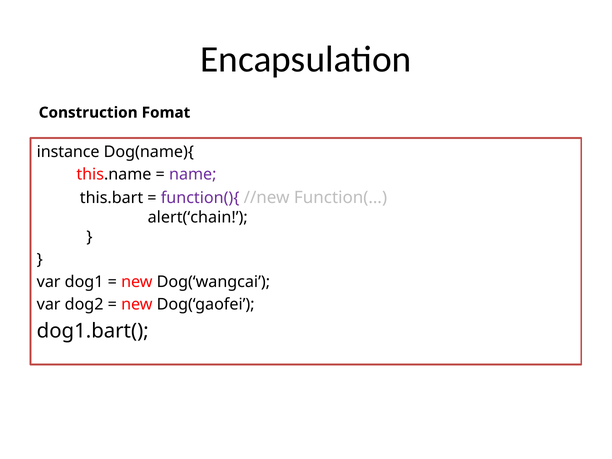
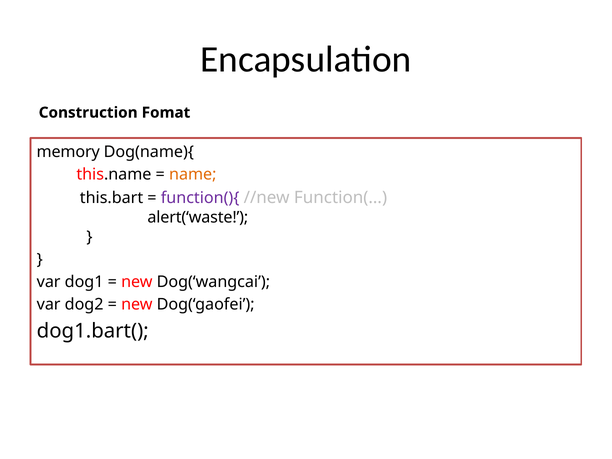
instance: instance -> memory
name colour: purple -> orange
alert(‘chain: alert(‘chain -> alert(‘waste
